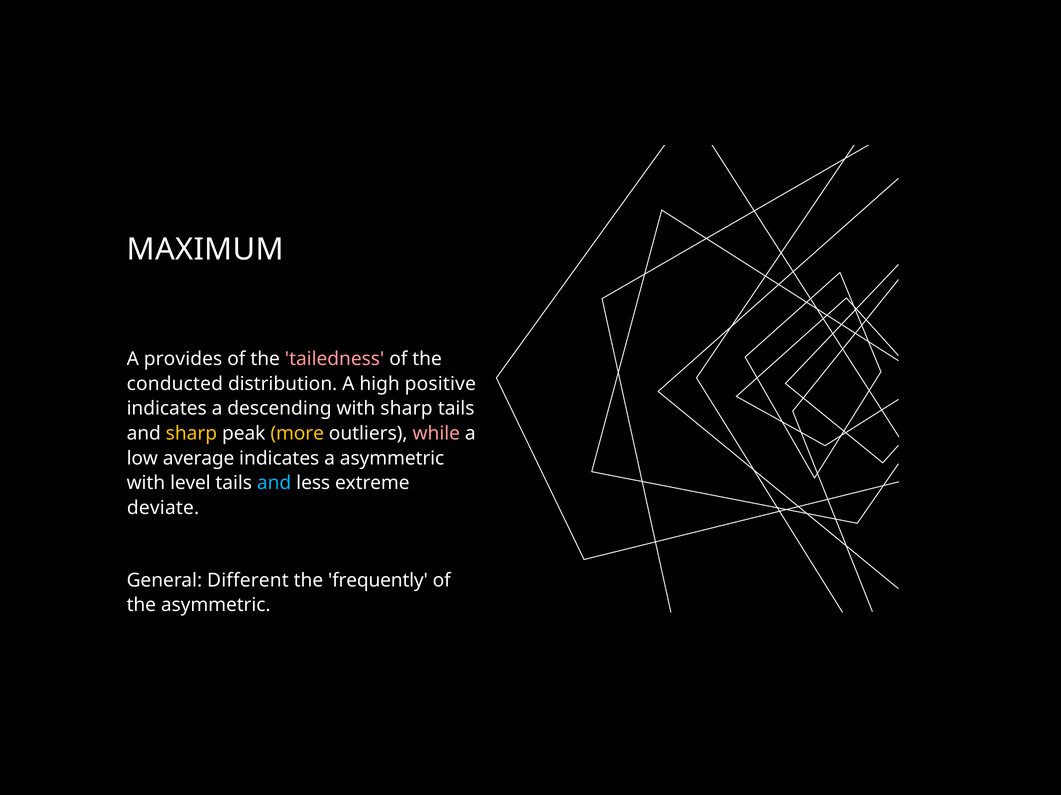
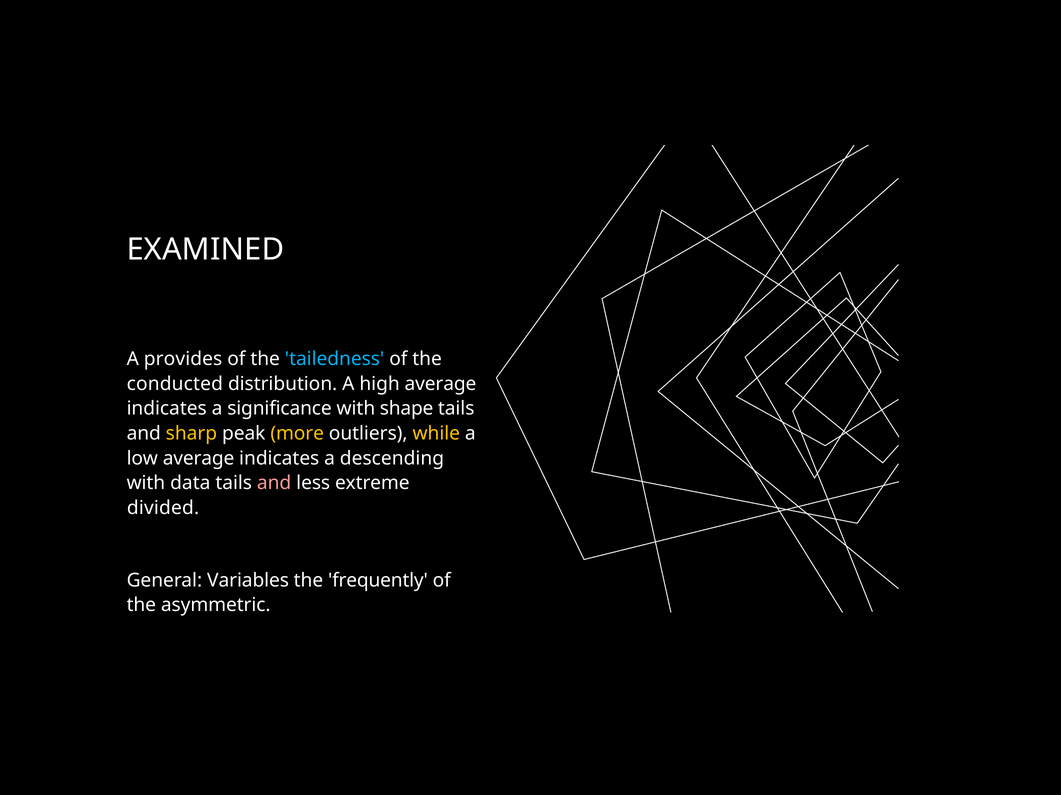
MAXIMUM: MAXIMUM -> EXAMINED
tailedness colour: pink -> light blue
high positive: positive -> average
descending: descending -> significance
with sharp: sharp -> shape
while colour: pink -> yellow
a asymmetric: asymmetric -> descending
level: level -> data
and at (274, 484) colour: light blue -> pink
deviate: deviate -> divided
Different: Different -> Variables
